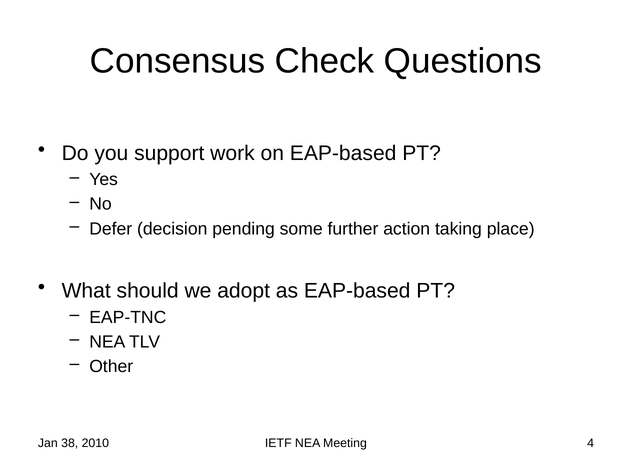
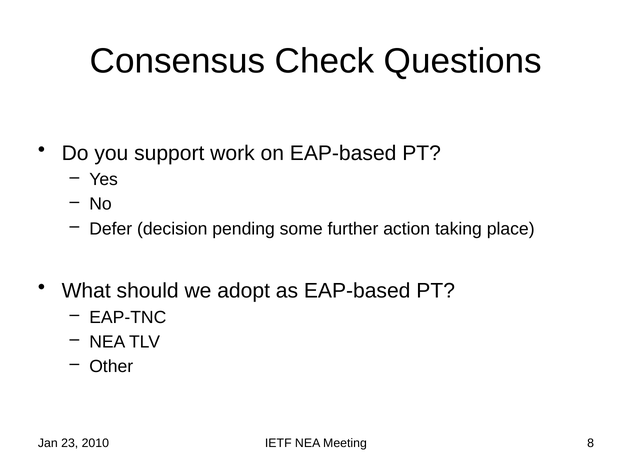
38: 38 -> 23
4: 4 -> 8
